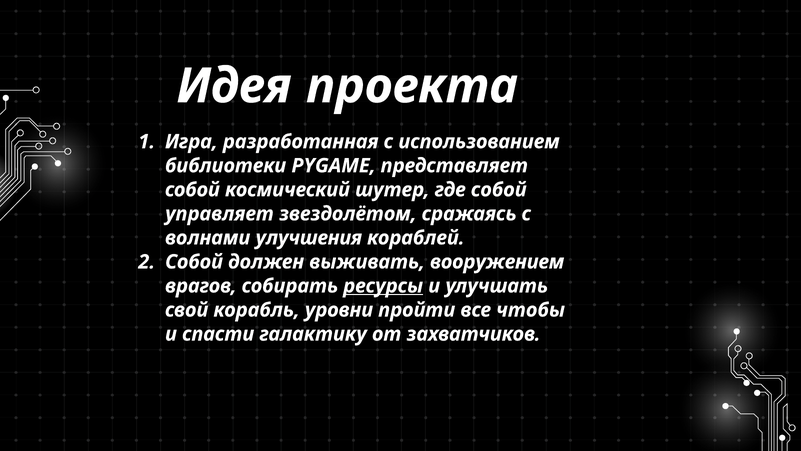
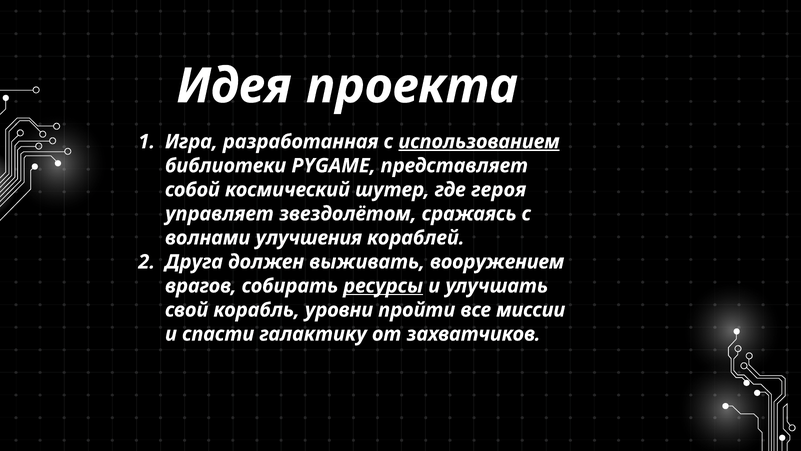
использованием underline: none -> present
где собой: собой -> героя
Собой at (194, 262): Собой -> Друга
чтобы: чтобы -> миссии
